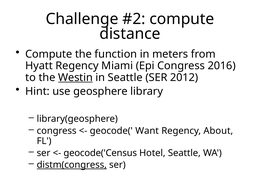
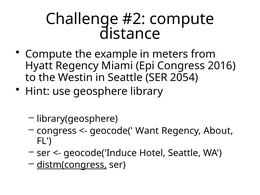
function: function -> example
Westin underline: present -> none
2012: 2012 -> 2054
geocode('Census: geocode('Census -> geocode('Induce
